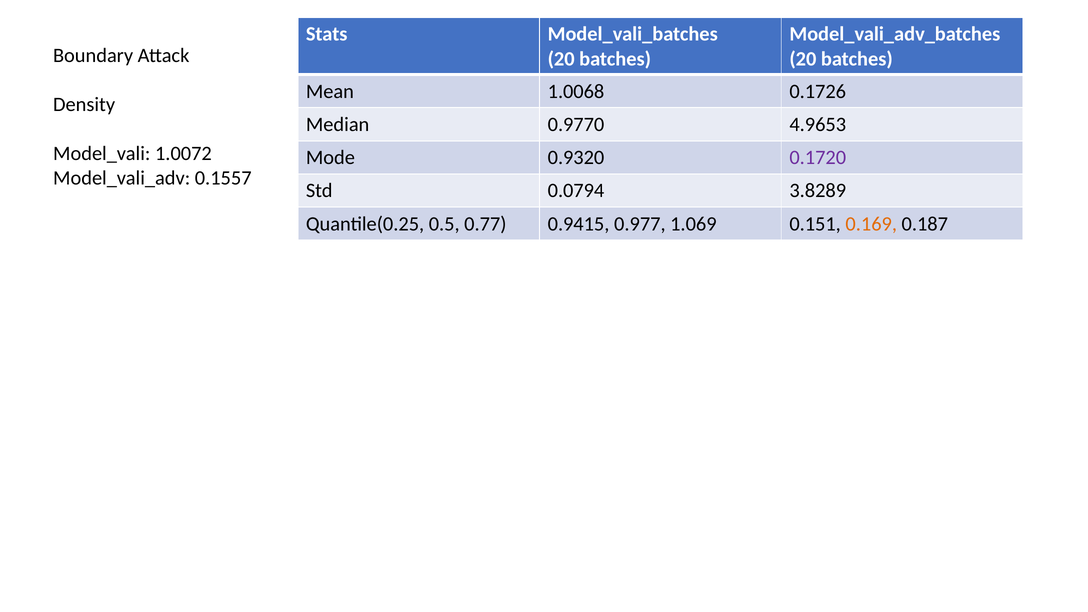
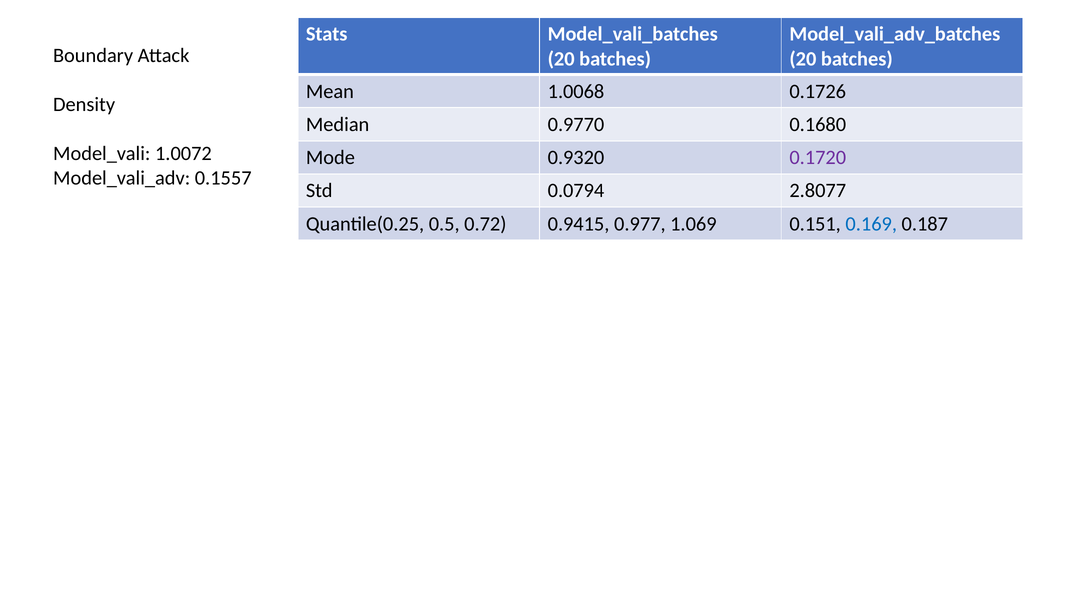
4.9653: 4.9653 -> 0.1680
3.8289: 3.8289 -> 2.8077
0.77: 0.77 -> 0.72
0.169 colour: orange -> blue
